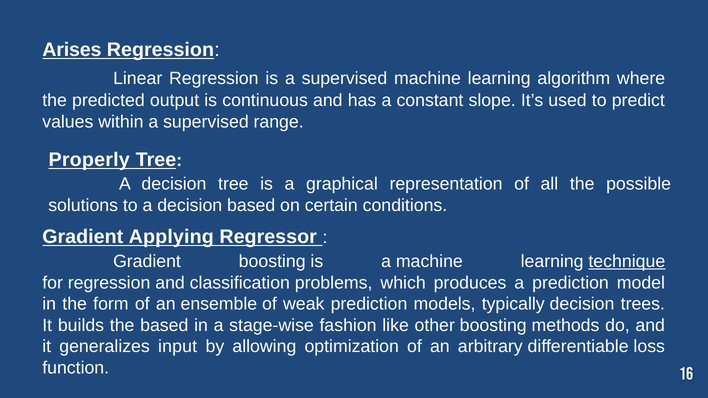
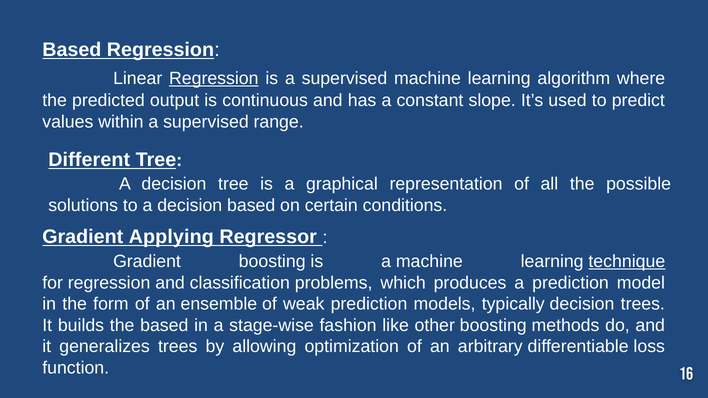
Arises at (72, 50): Arises -> Based
Regression at (214, 78) underline: none -> present
Properly: Properly -> Different
generalizes input: input -> trees
